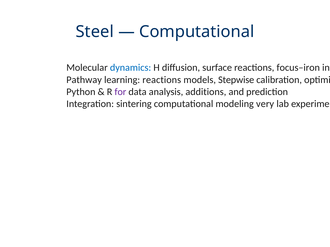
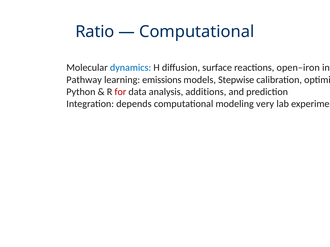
Steel: Steel -> Ratio
focus–iron: focus–iron -> open–iron
learning reactions: reactions -> emissions
for colour: purple -> red
sintering: sintering -> depends
